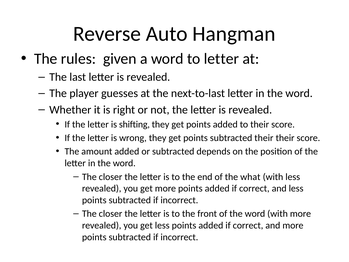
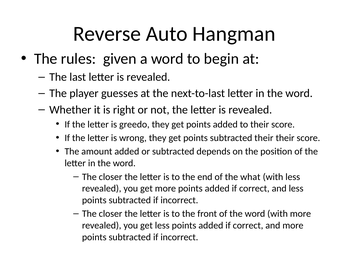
to letter: letter -> begin
shifting: shifting -> greedo
